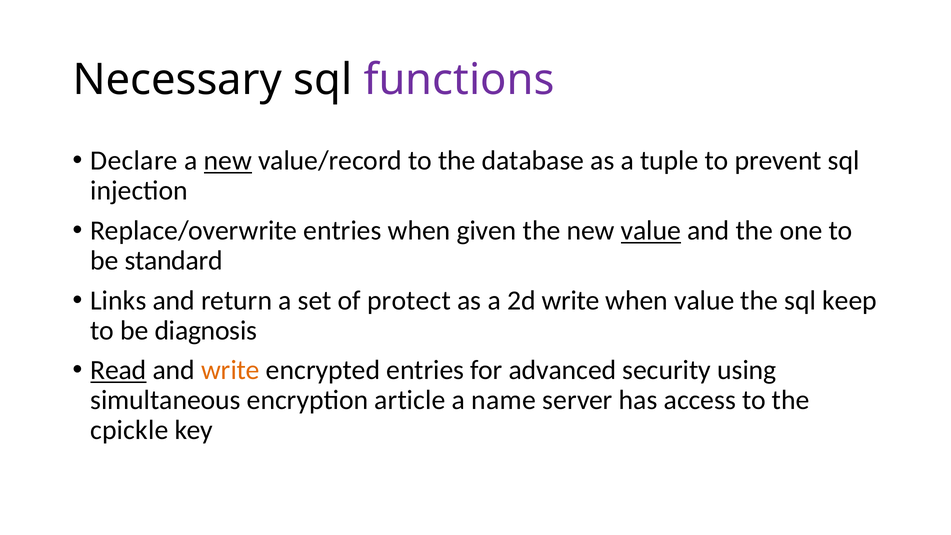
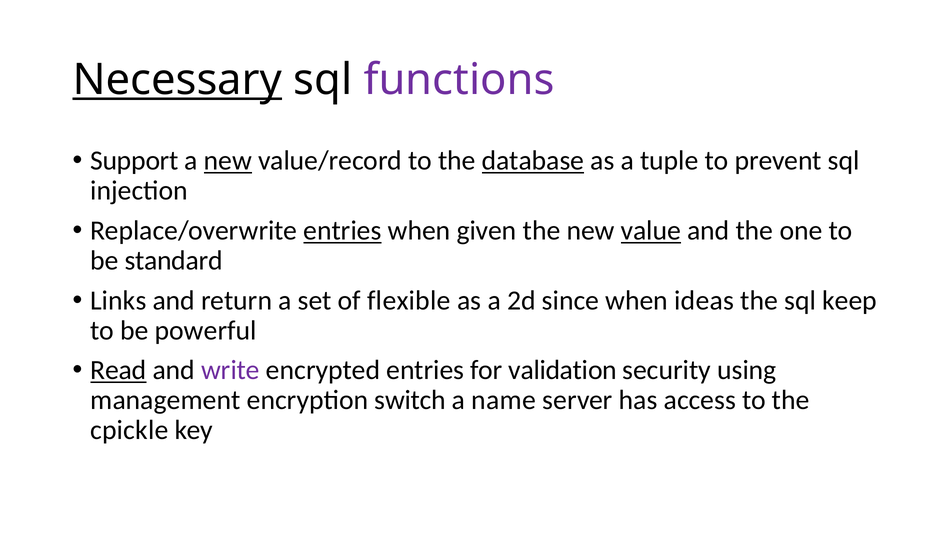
Necessary underline: none -> present
Declare: Declare -> Support
database underline: none -> present
entries at (342, 231) underline: none -> present
protect: protect -> flexible
2d write: write -> since
when value: value -> ideas
diagnosis: diagnosis -> powerful
write at (231, 370) colour: orange -> purple
advanced: advanced -> validation
simultaneous: simultaneous -> management
article: article -> switch
